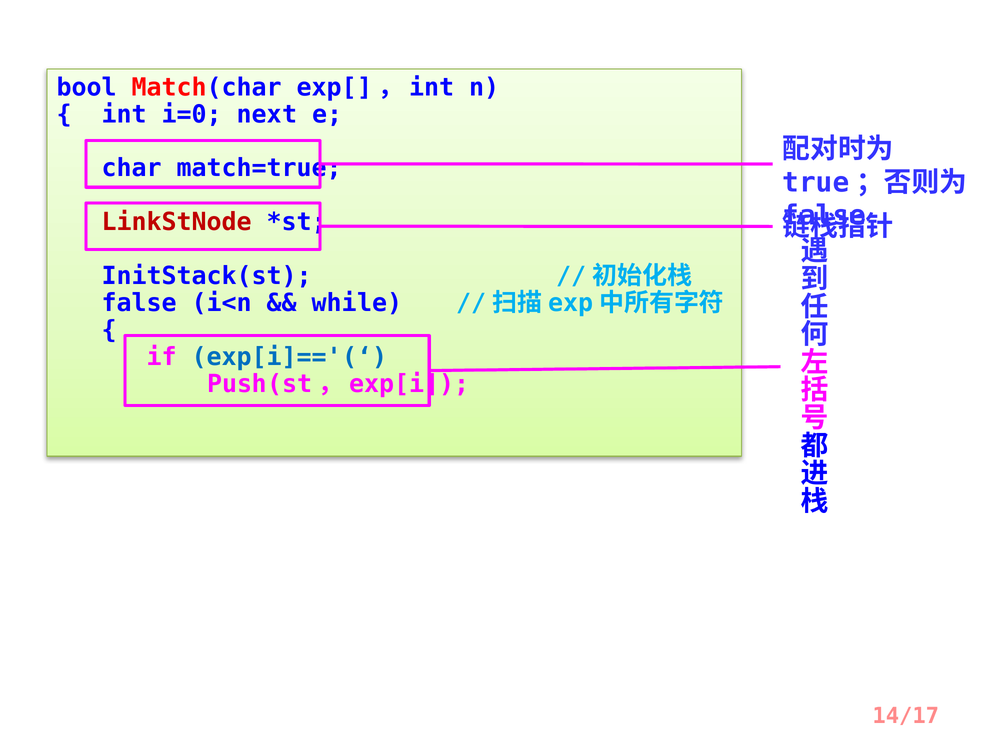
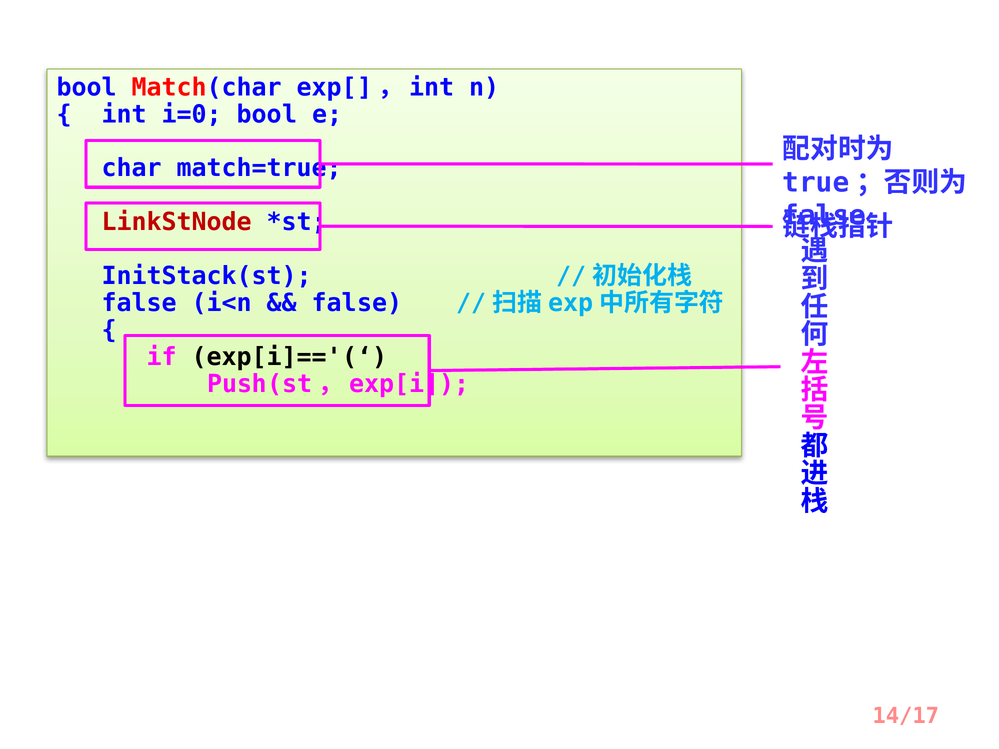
i=0 next: next -> bool
while at (357, 303): while -> false
exp[i]=='(‘ colour: blue -> black
